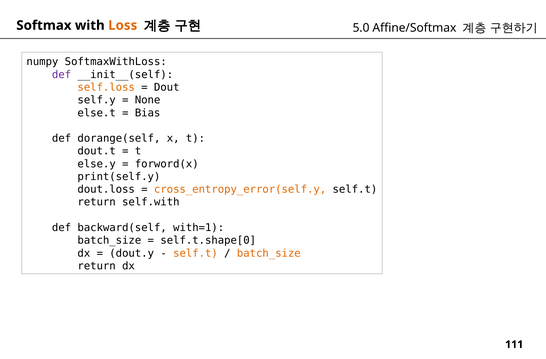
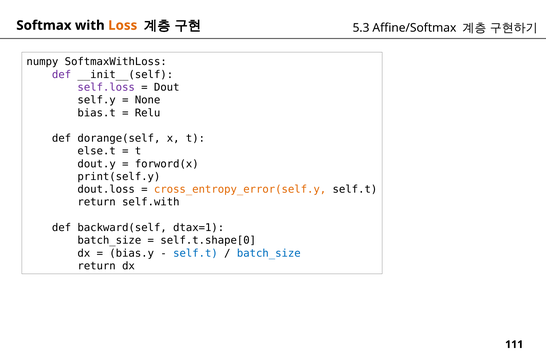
5.0: 5.0 -> 5.3
self.loss colour: orange -> purple
else.t: else.t -> bias.t
Bias: Bias -> Relu
dout.t: dout.t -> else.t
else.y: else.y -> dout.y
with=1: with=1 -> dtax=1
dout.y: dout.y -> bias.y
self.t at (195, 253) colour: orange -> blue
batch_size at (269, 253) colour: orange -> blue
